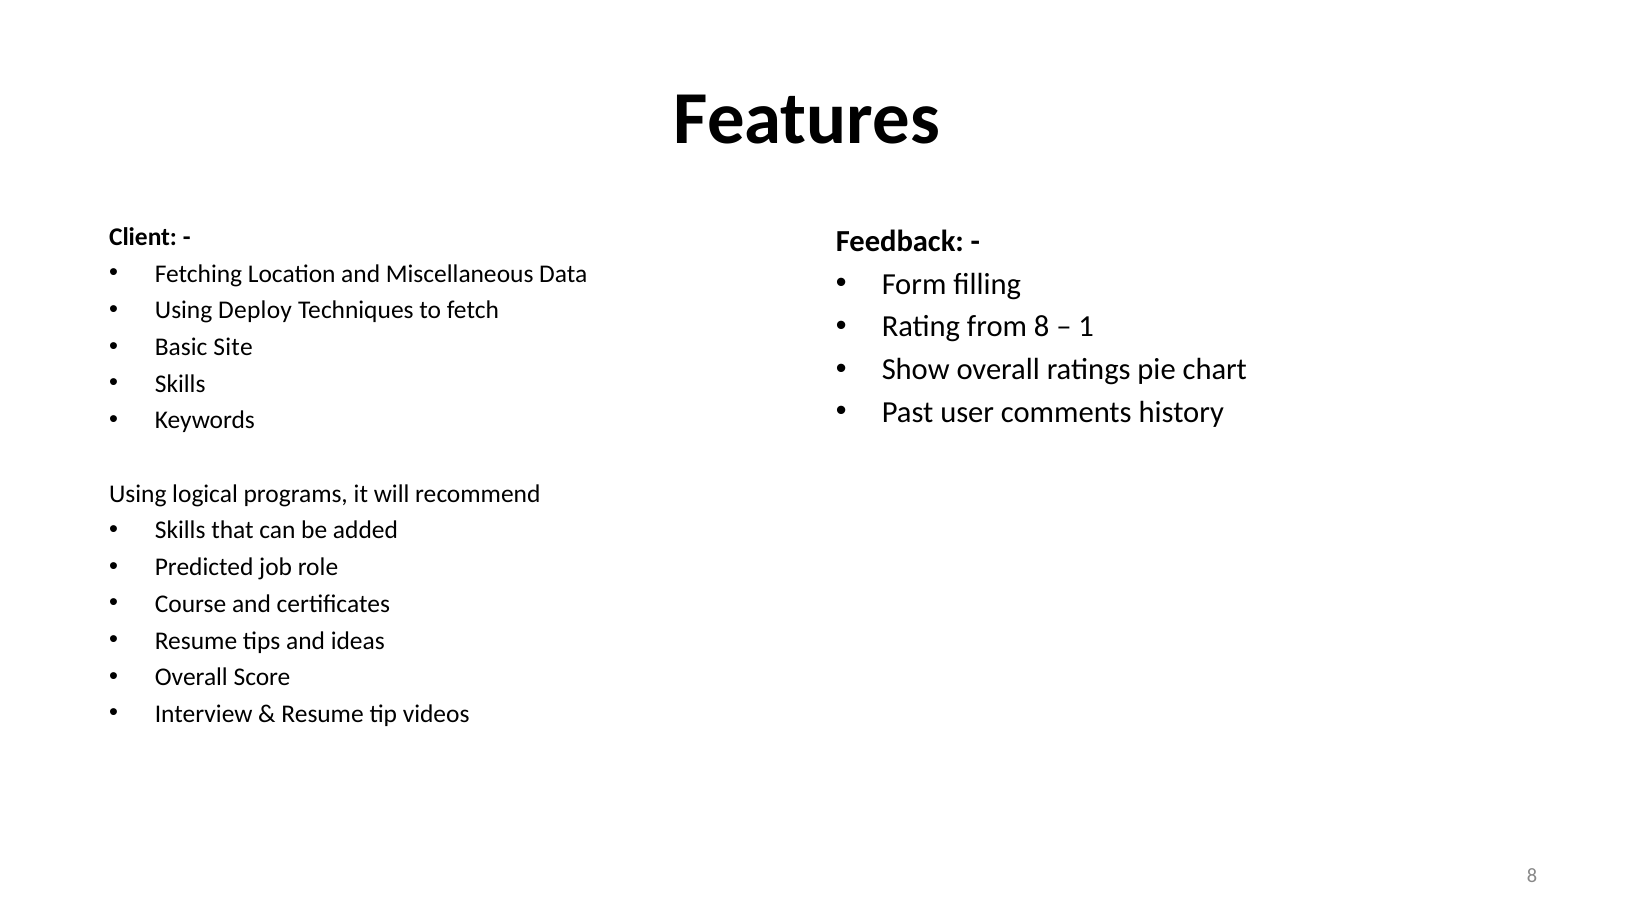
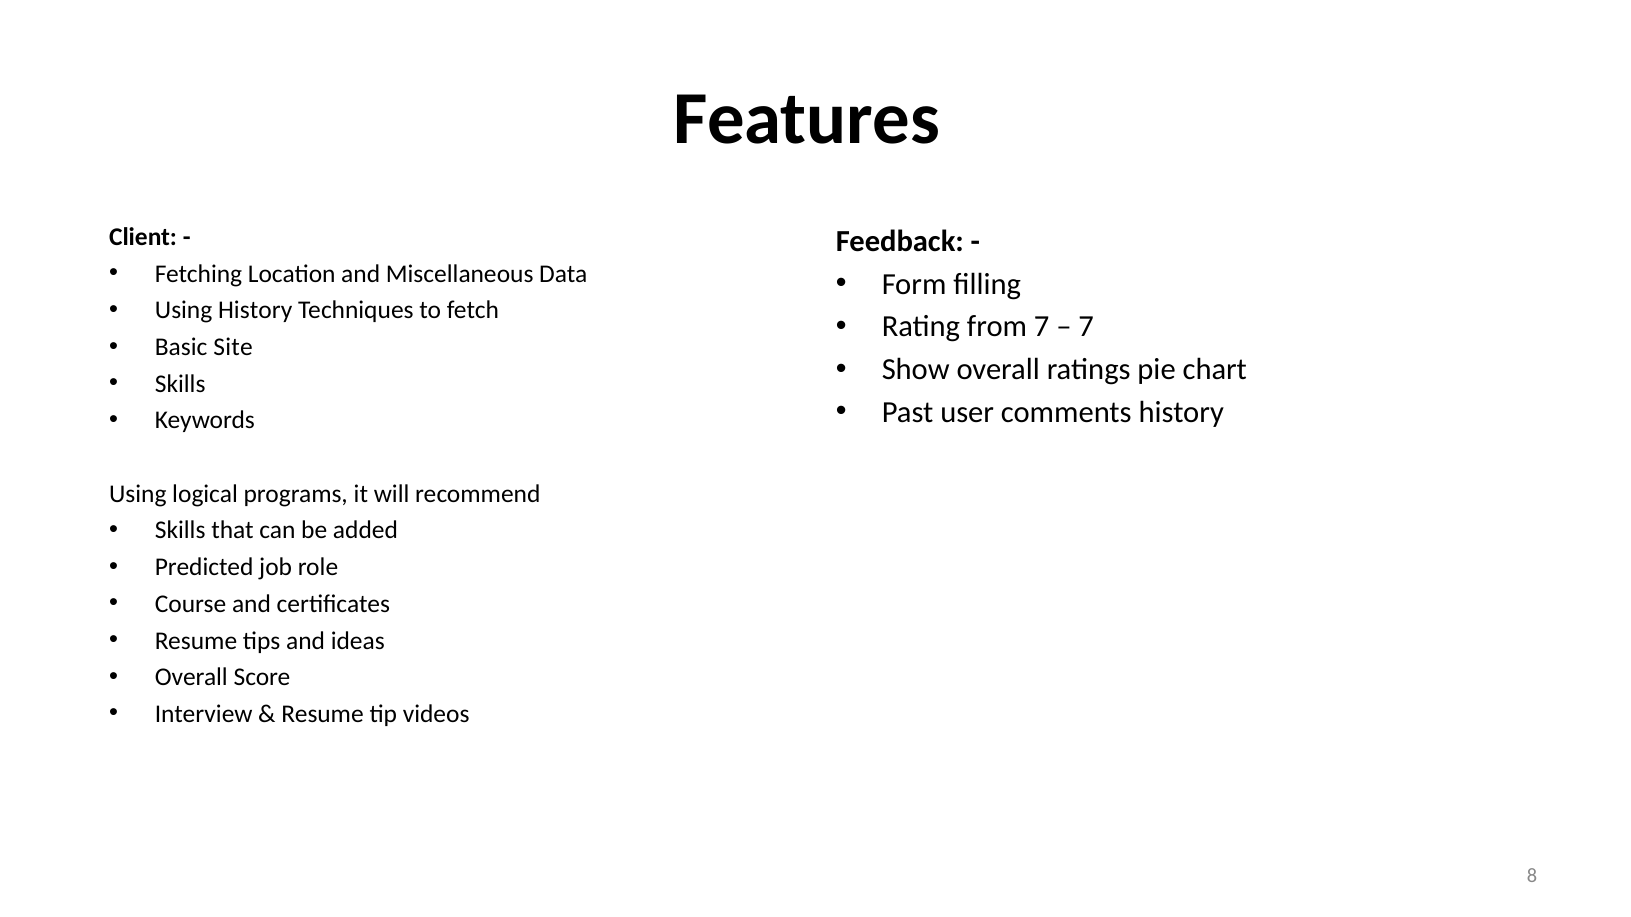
Using Deploy: Deploy -> History
from 8: 8 -> 7
1 at (1086, 327): 1 -> 7
